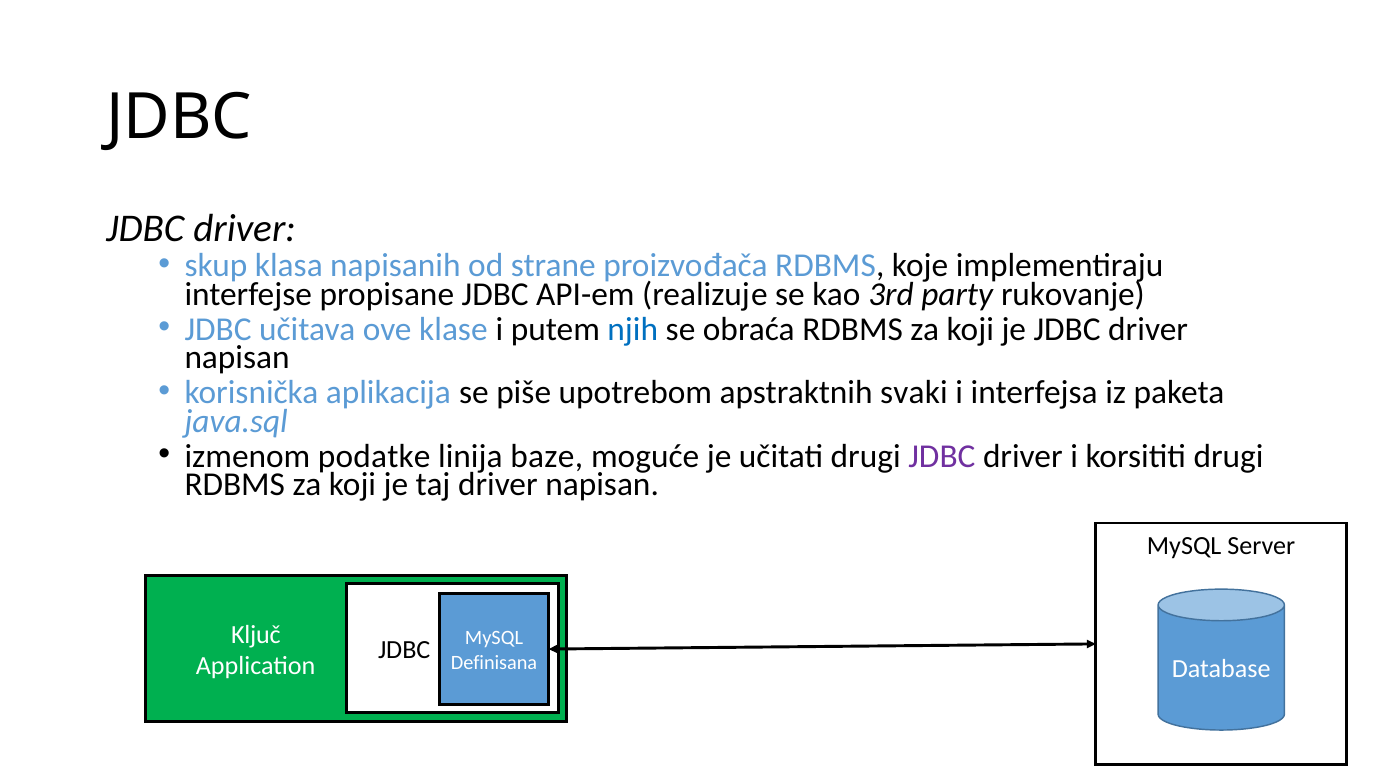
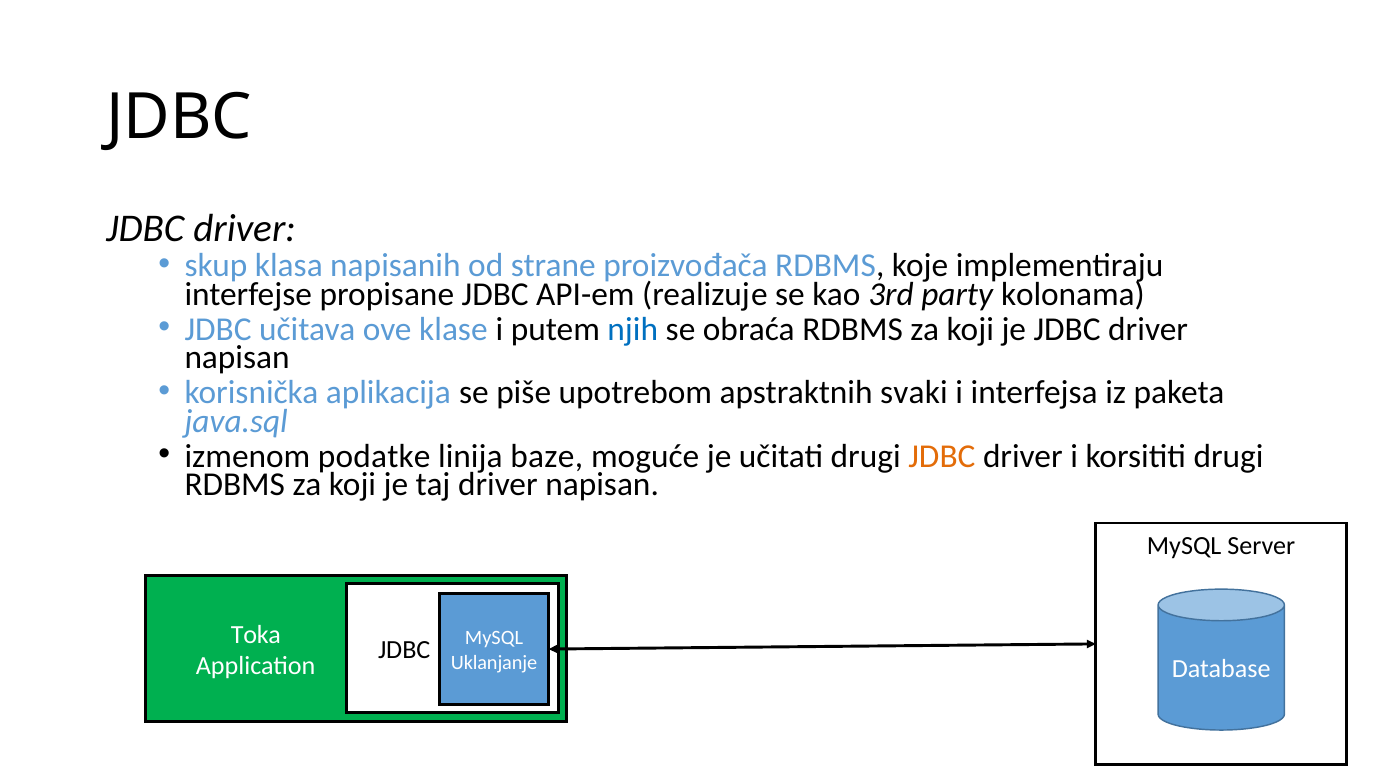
rukovanje: rukovanje -> kolonama
JDBC at (942, 456) colour: purple -> orange
Ključ: Ključ -> Toka
Definisana: Definisana -> Uklanjanje
